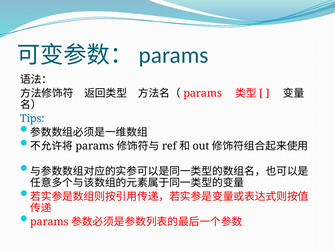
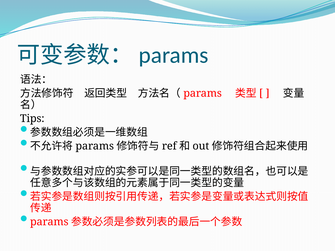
Tips colour: blue -> black
